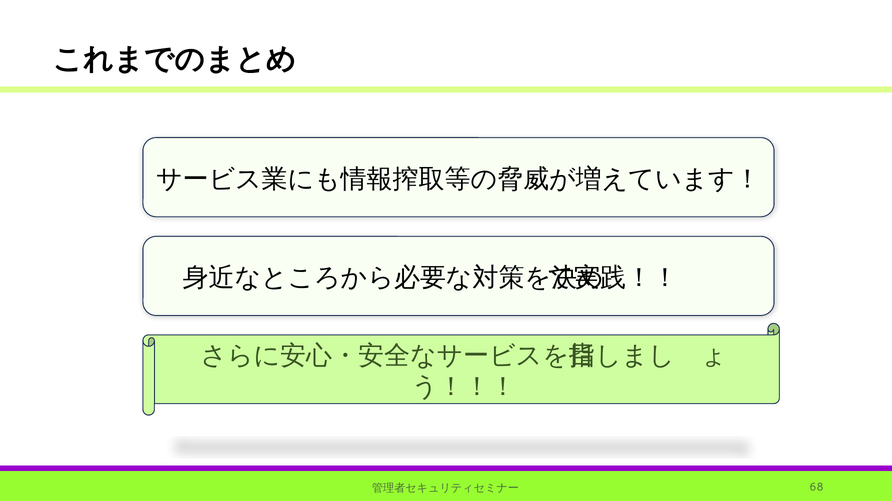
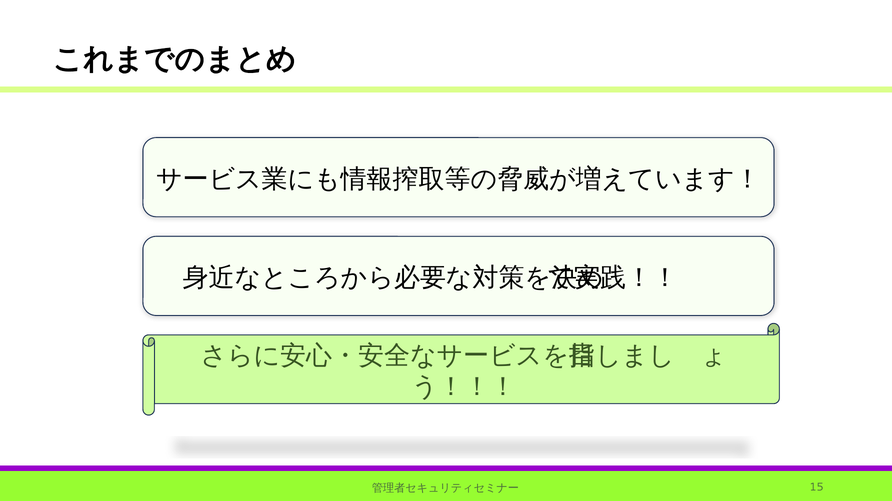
68: 68 -> 15
